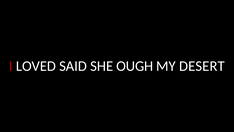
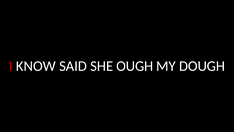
LOVED: LOVED -> KNOW
DESERT: DESERT -> DOUGH
